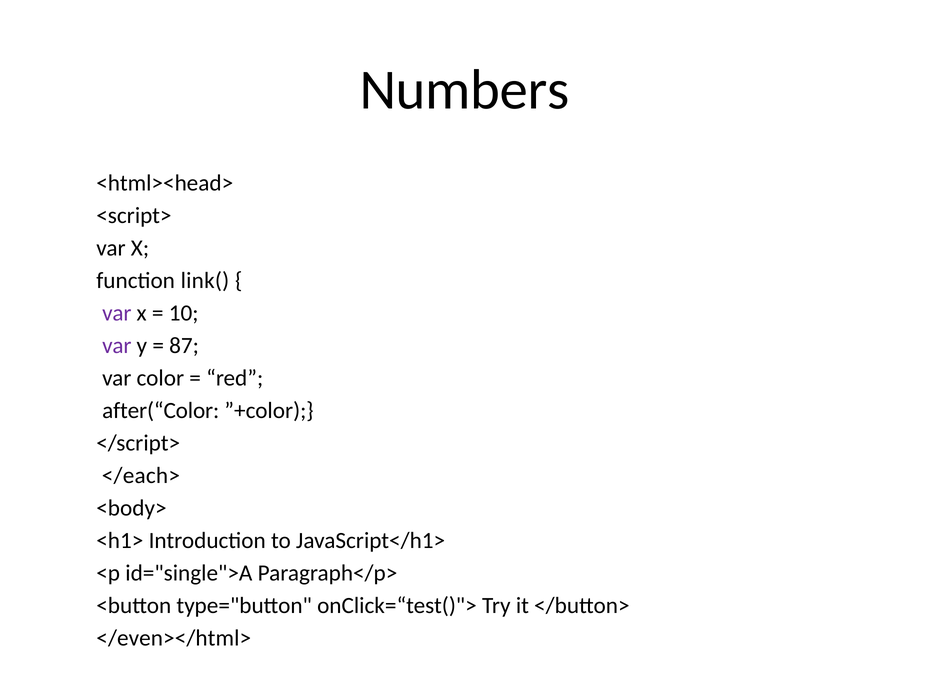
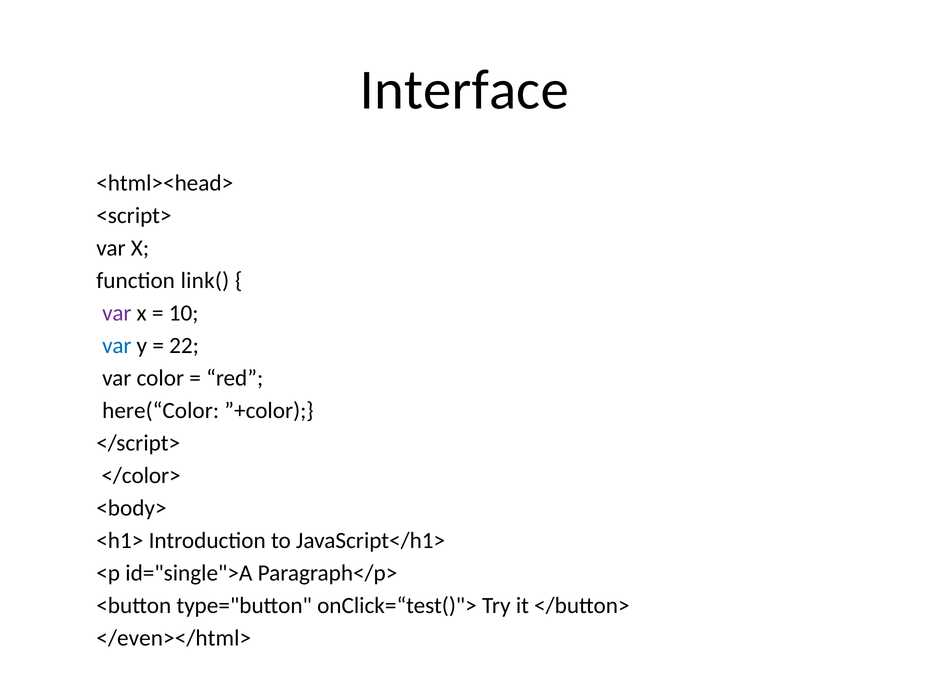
Numbers: Numbers -> Interface
var at (117, 345) colour: purple -> blue
87: 87 -> 22
after(“Color: after(“Color -> here(“Color
</each>: </each> -> </color>
